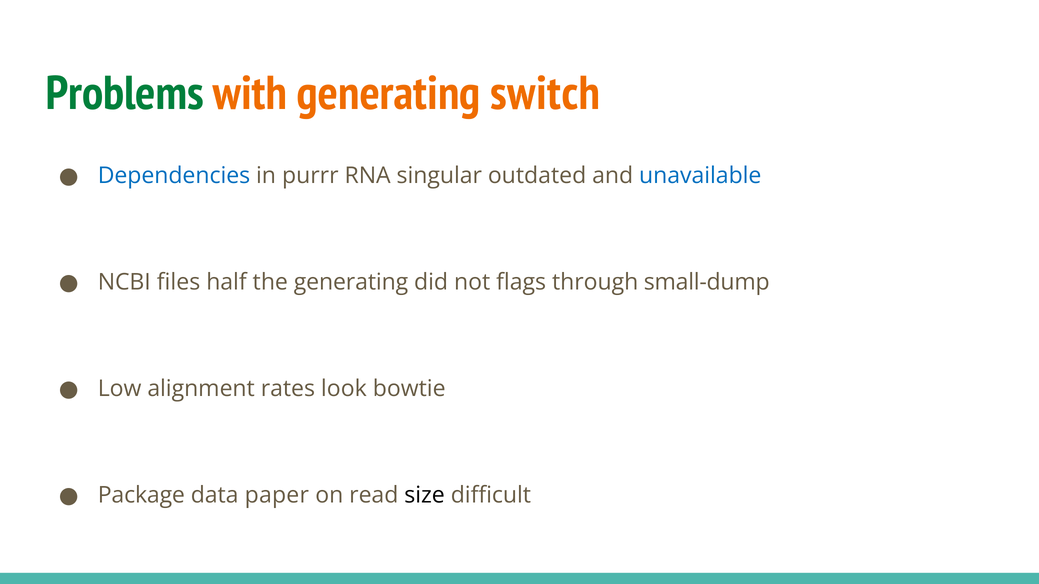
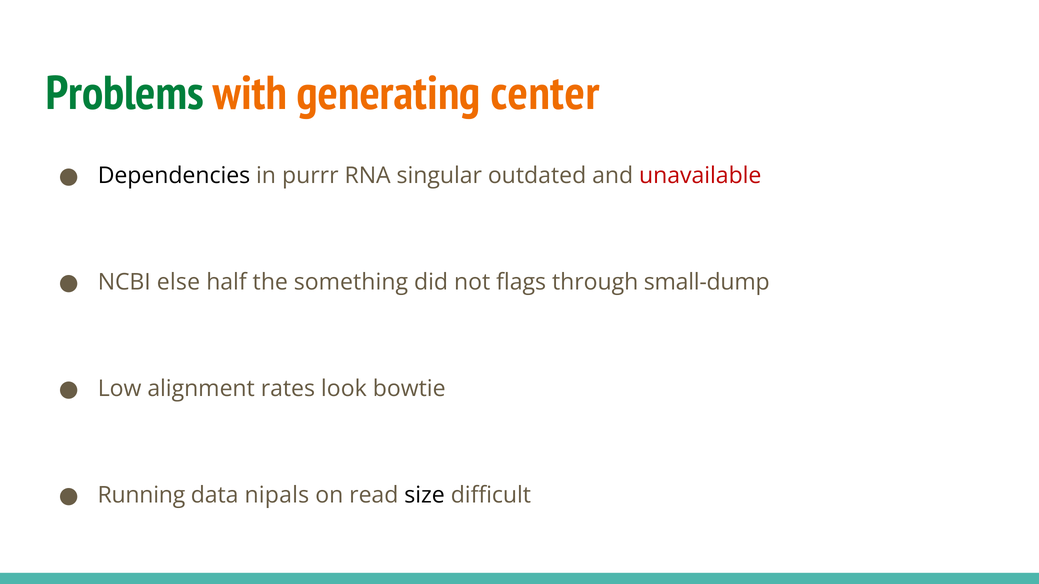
switch: switch -> center
Dependencies colour: blue -> black
unavailable colour: blue -> red
files: files -> else
the generating: generating -> something
Package: Package -> Running
paper: paper -> nipals
